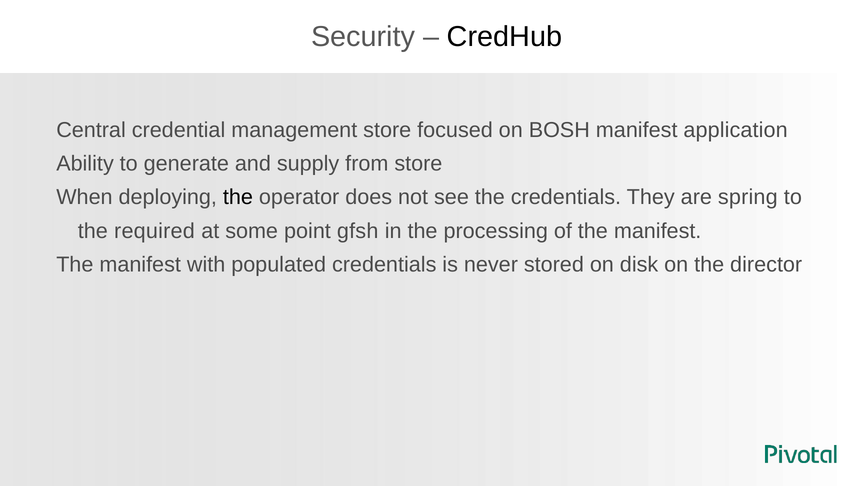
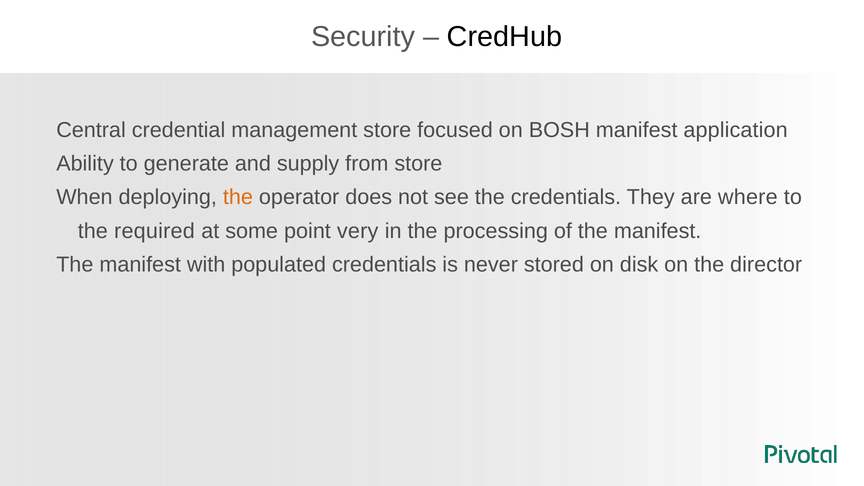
the at (238, 197) colour: black -> orange
spring: spring -> where
gfsh: gfsh -> very
